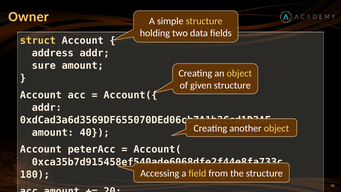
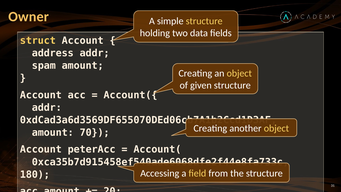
sure: sure -> spam
40: 40 -> 70
